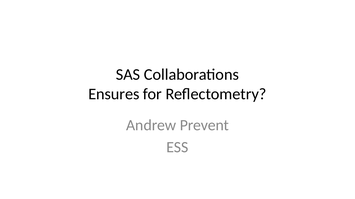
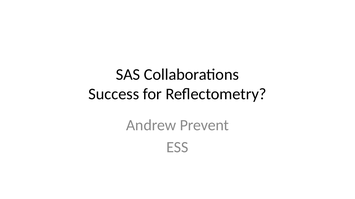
Ensures: Ensures -> Success
